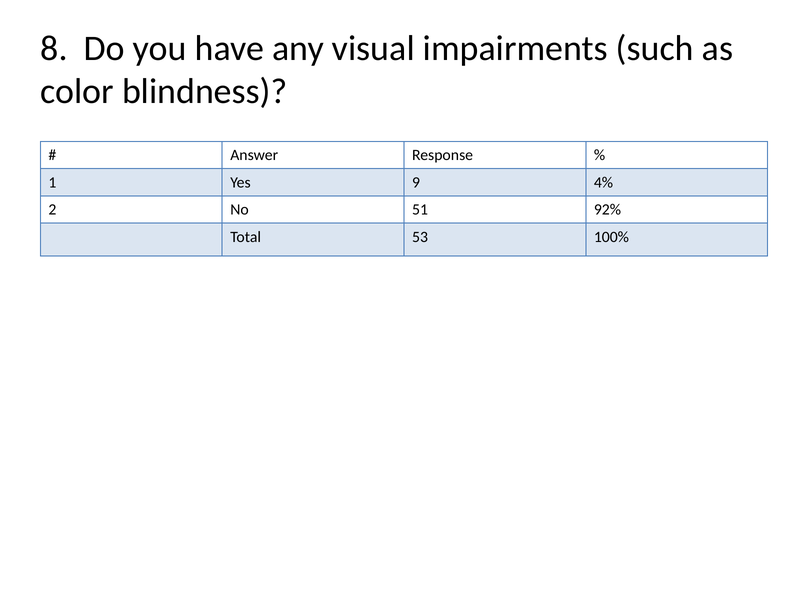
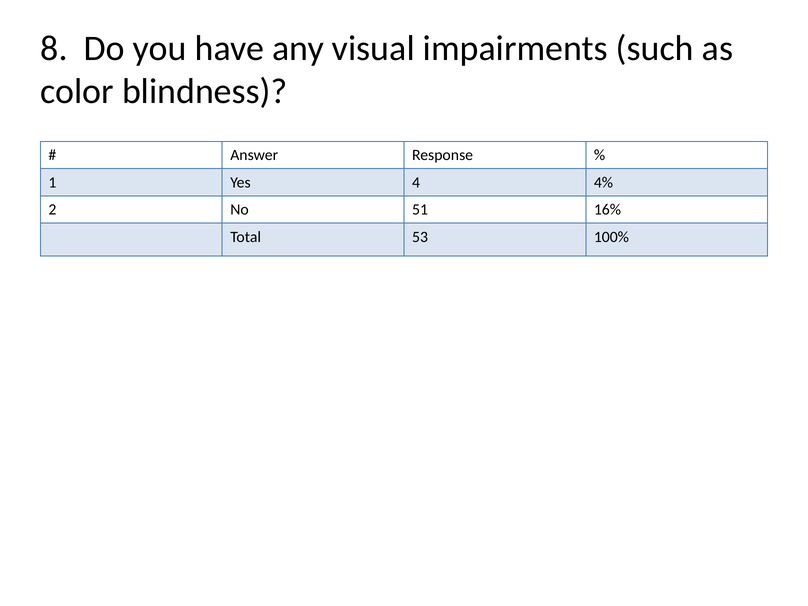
9: 9 -> 4
92%: 92% -> 16%
